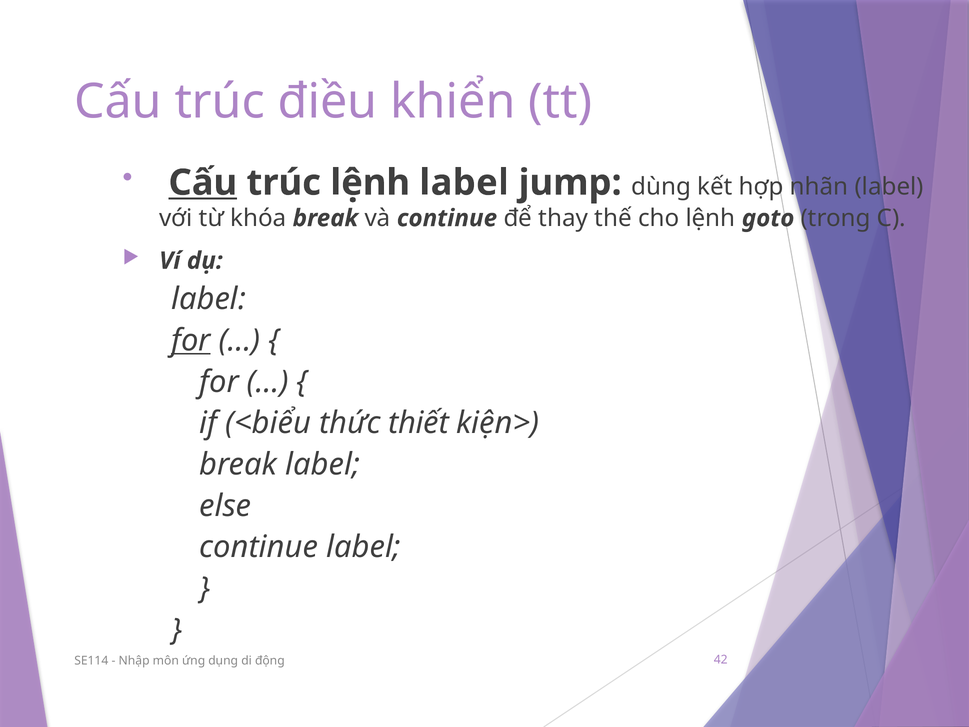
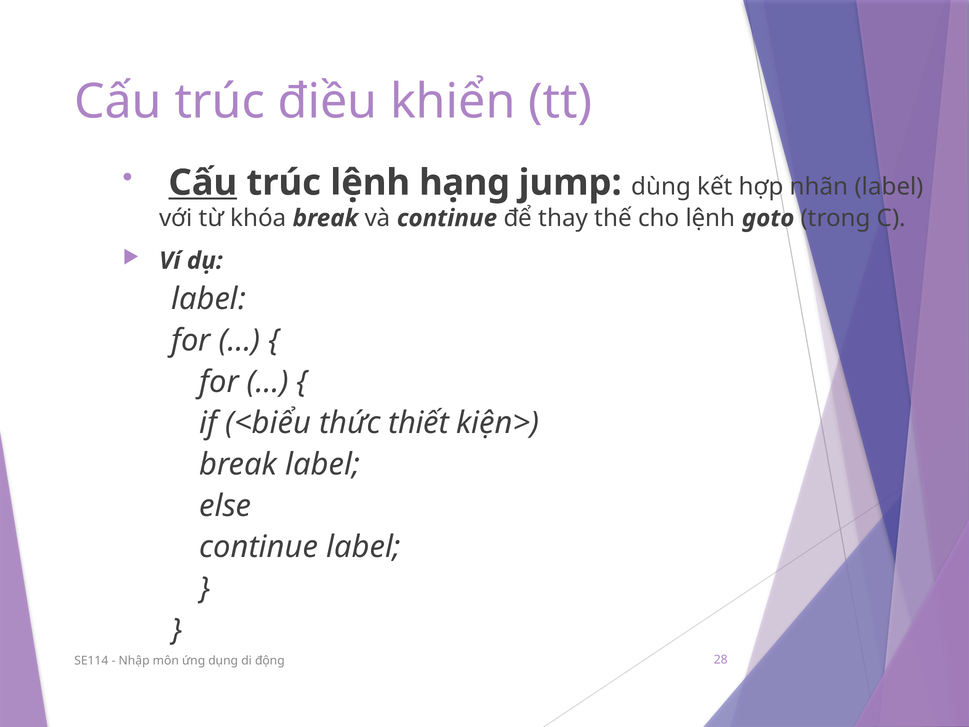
lệnh label: label -> hạng
for at (191, 340) underline: present -> none
42: 42 -> 28
